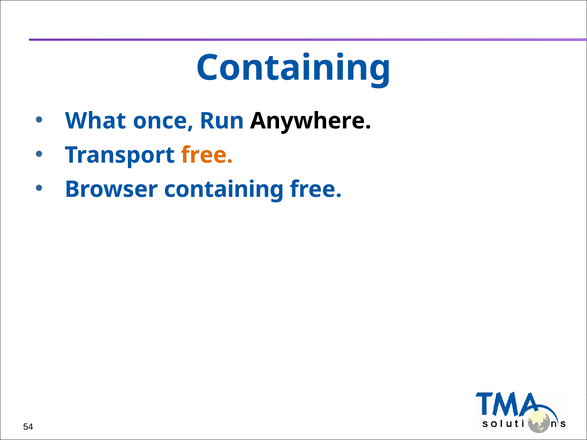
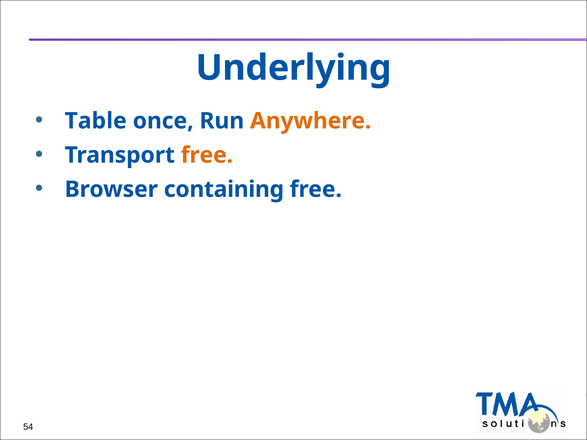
Containing at (293, 68): Containing -> Underlying
What: What -> Table
Anywhere colour: black -> orange
